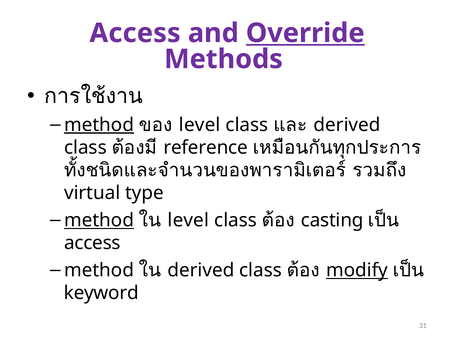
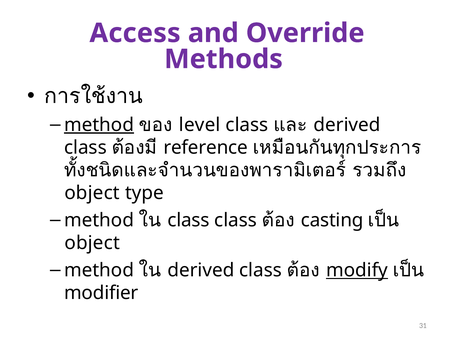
Override underline: present -> none
virtual at (92, 193): virtual -> object
method at (99, 220) underline: present -> none
level at (188, 220): level -> class
access at (92, 243): access -> object
keyword: keyword -> modifier
